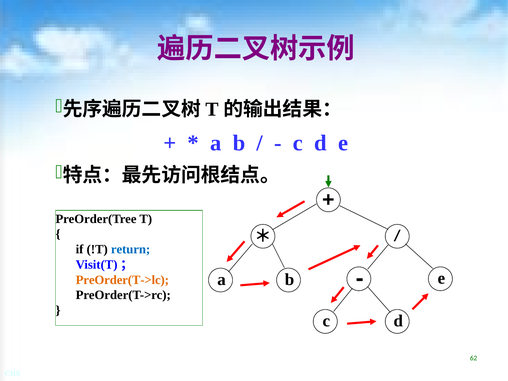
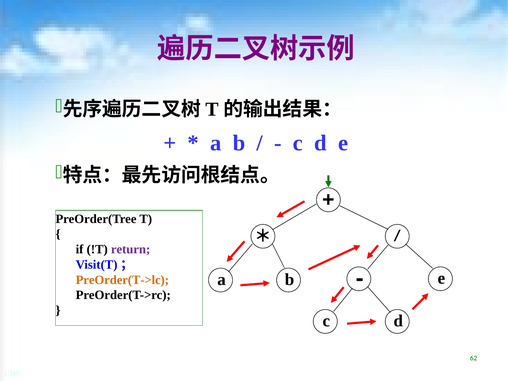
return colour: blue -> purple
